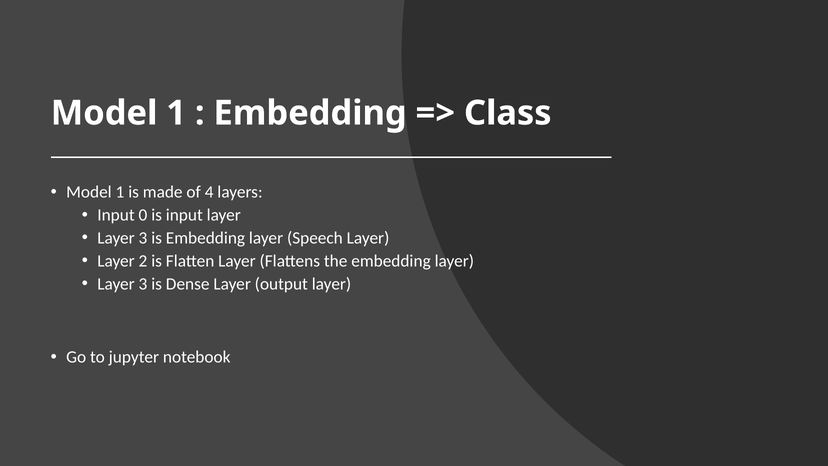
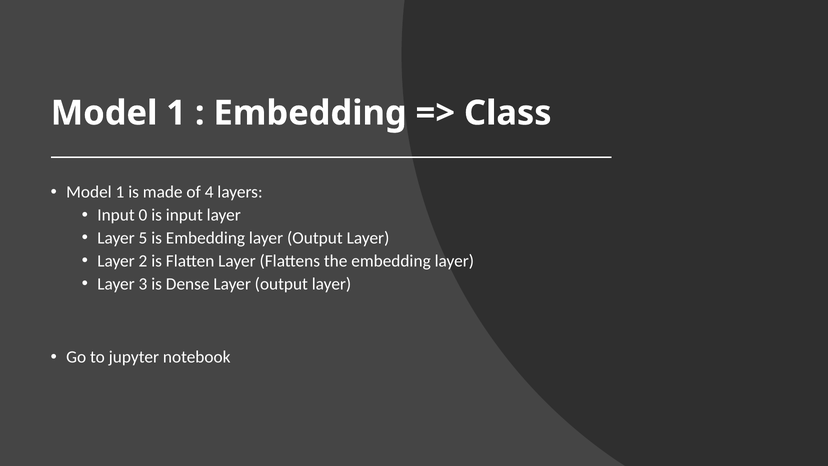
3 at (143, 238): 3 -> 5
Embedding layer Speech: Speech -> Output
